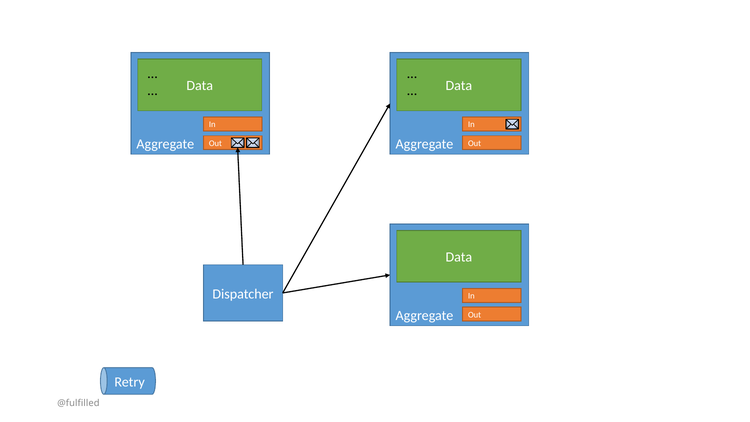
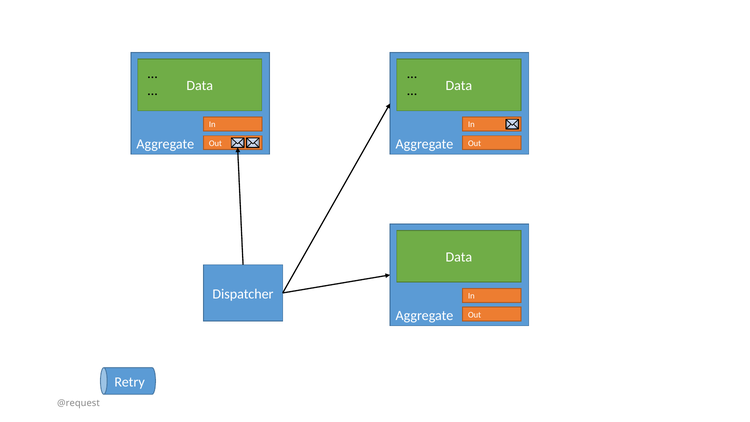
@fulfilled: @fulfilled -> @request
